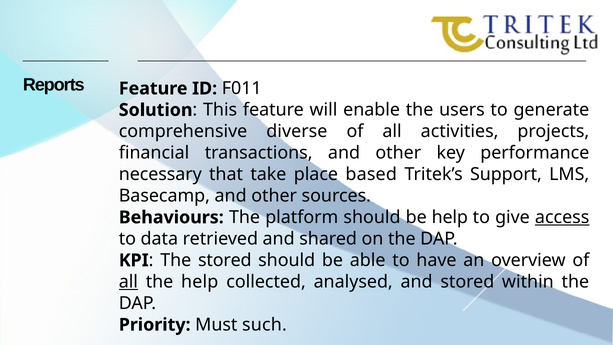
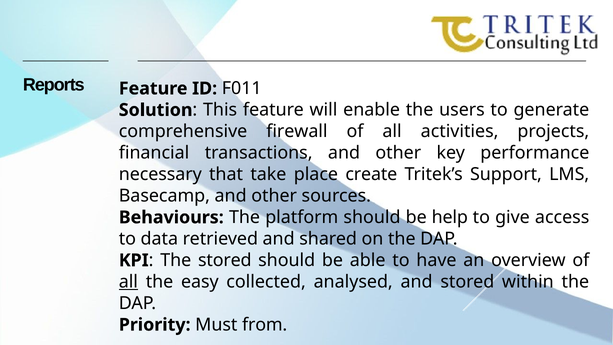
diverse: diverse -> firewall
based: based -> create
access underline: present -> none
the help: help -> easy
such: such -> from
